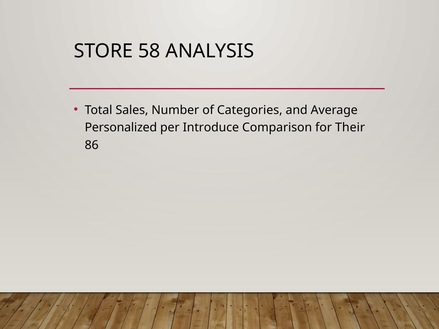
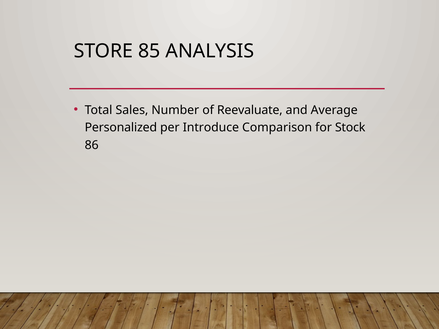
58: 58 -> 85
Categories: Categories -> Reevaluate
Their: Their -> Stock
